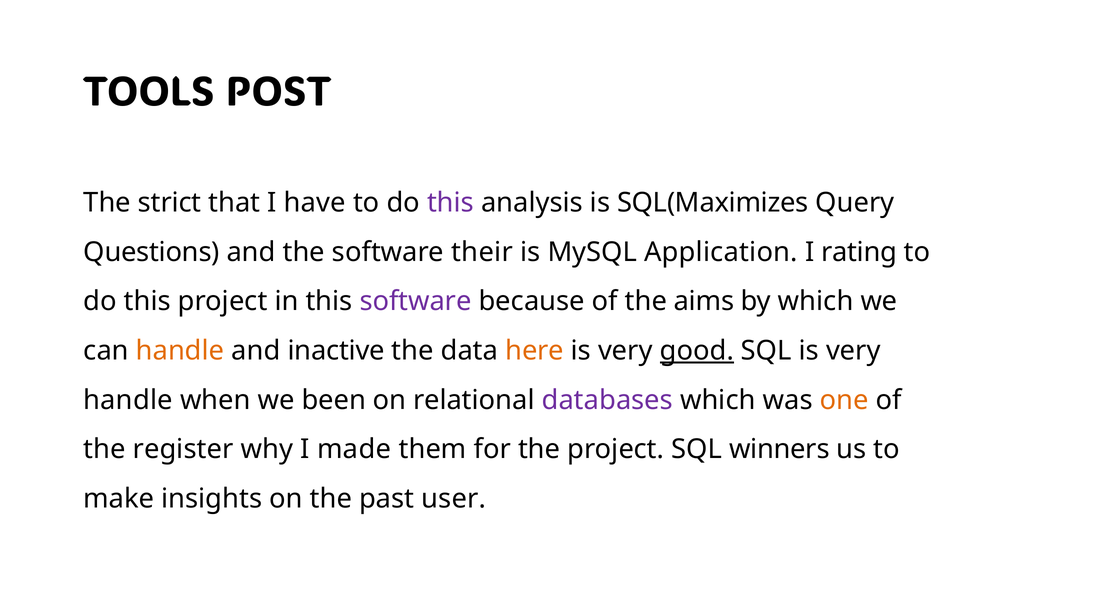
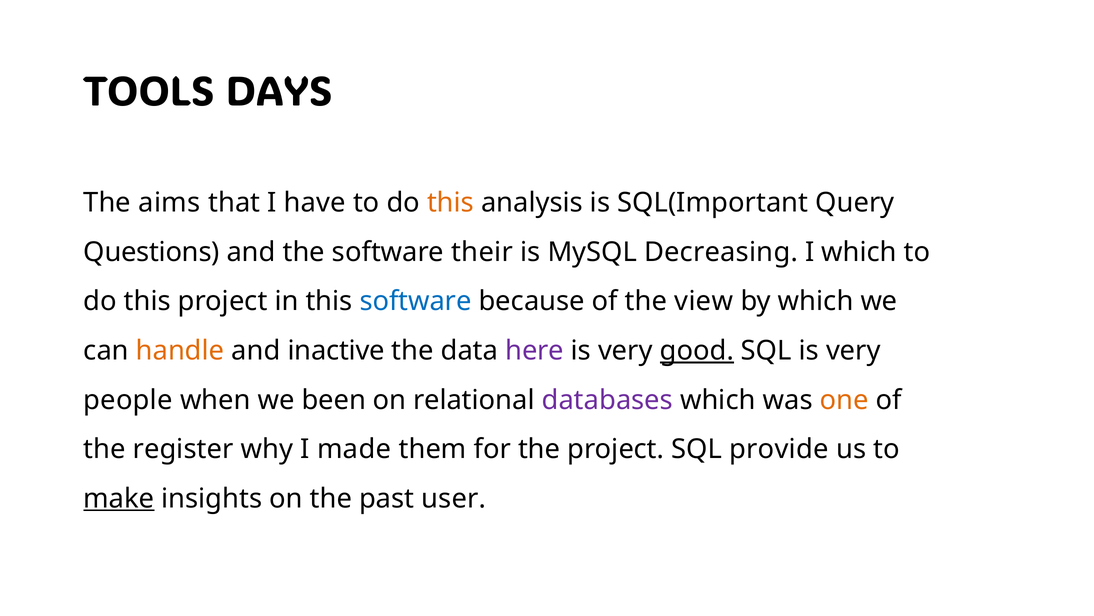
POST: POST -> DAYS
strict: strict -> aims
this at (450, 203) colour: purple -> orange
SQL(Maximizes: SQL(Maximizes -> SQL(Important
Application: Application -> Decreasing
I rating: rating -> which
software at (416, 301) colour: purple -> blue
aims: aims -> view
here colour: orange -> purple
handle at (128, 400): handle -> people
winners: winners -> provide
make underline: none -> present
